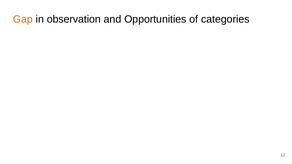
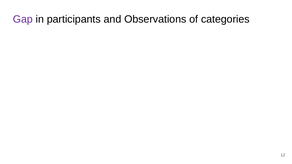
Gap colour: orange -> purple
observation: observation -> participants
Opportunities: Opportunities -> Observations
